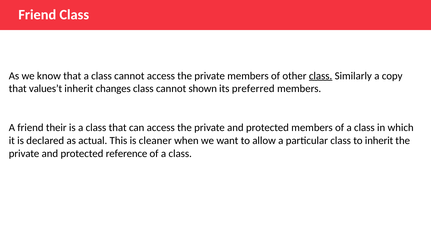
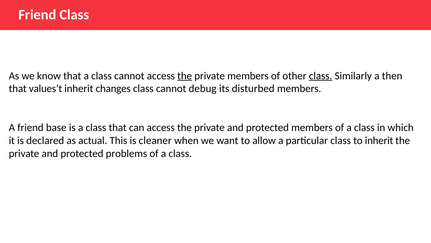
the at (185, 76) underline: none -> present
copy: copy -> then
shown: shown -> debug
preferred: preferred -> disturbed
their: their -> base
reference: reference -> problems
